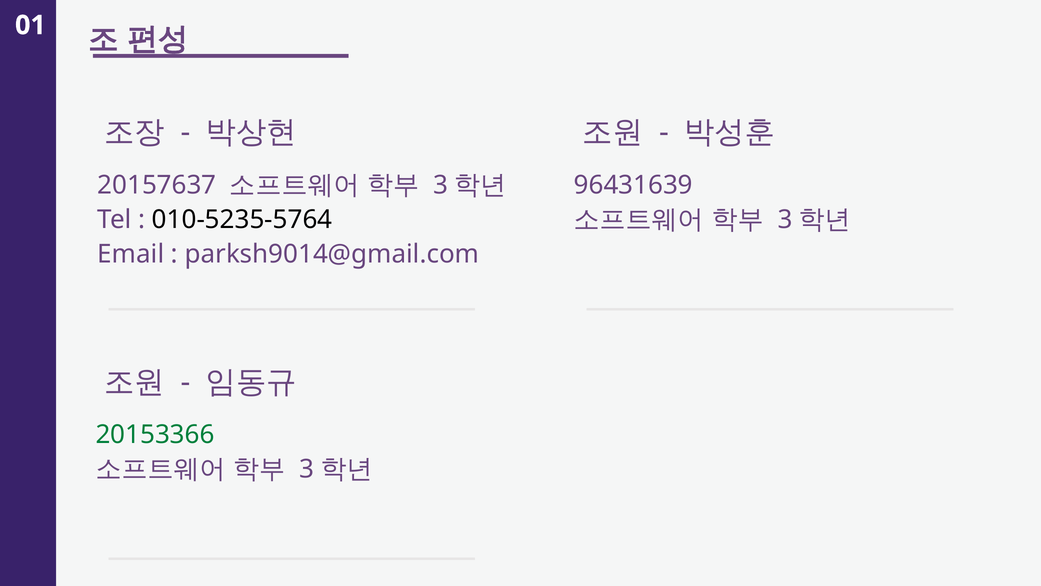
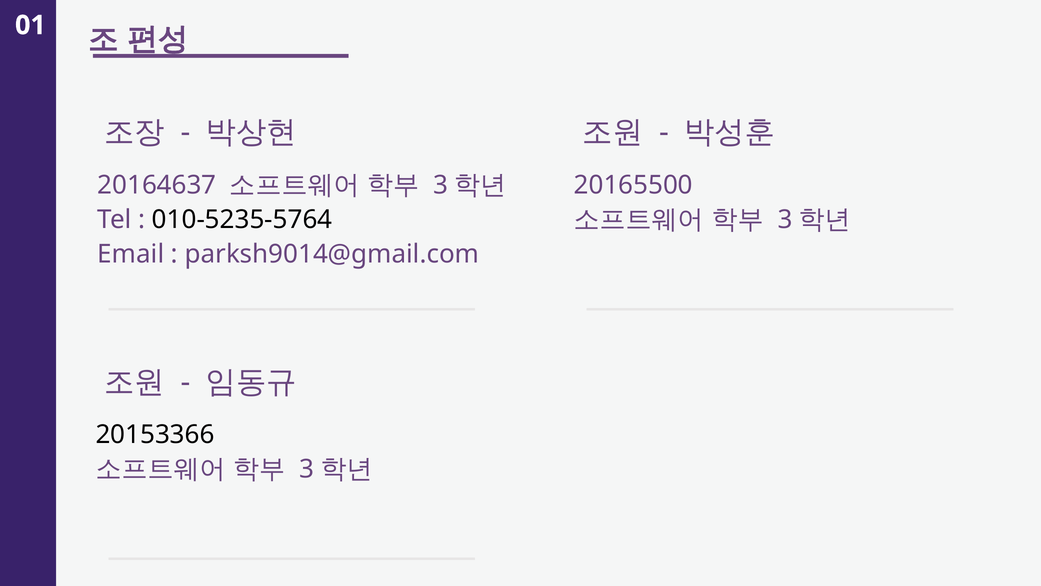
20157637: 20157637 -> 20164637
96431639: 96431639 -> 20165500
20153366 colour: green -> black
